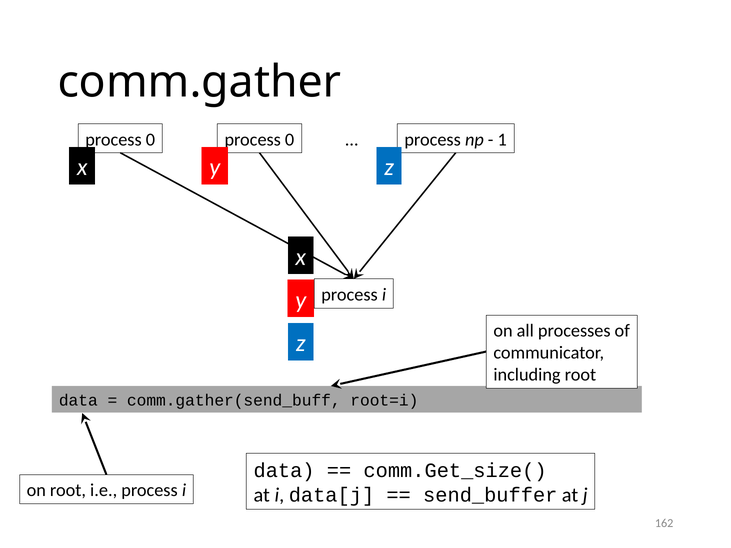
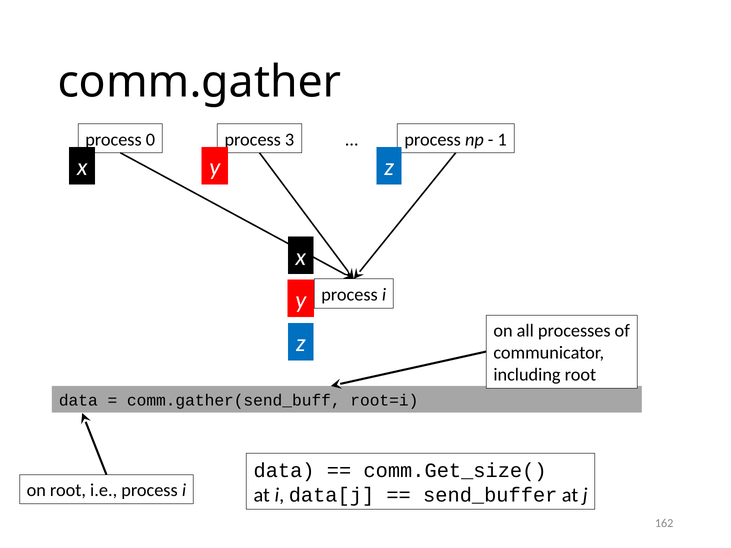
0 process 0: 0 -> 3
